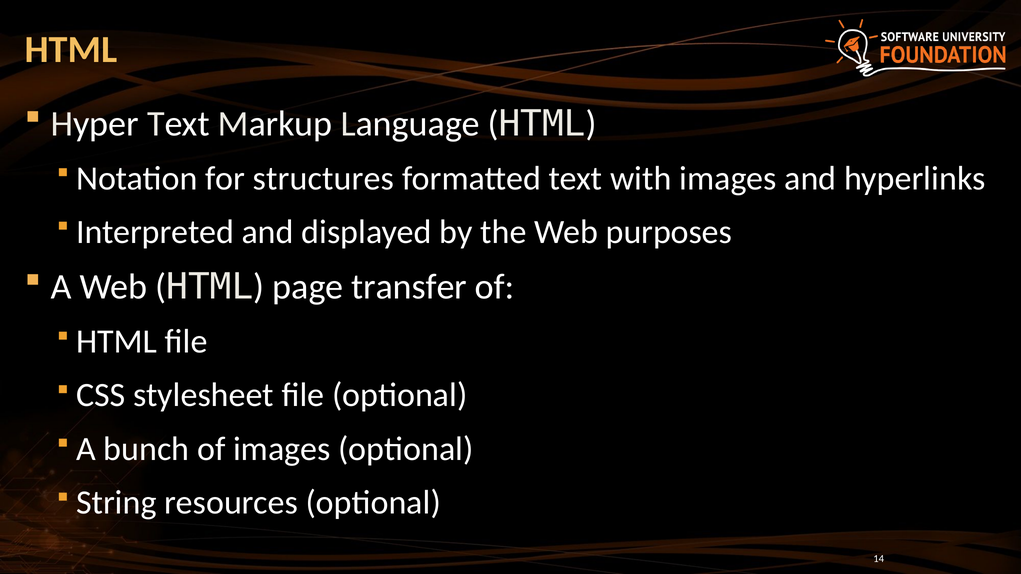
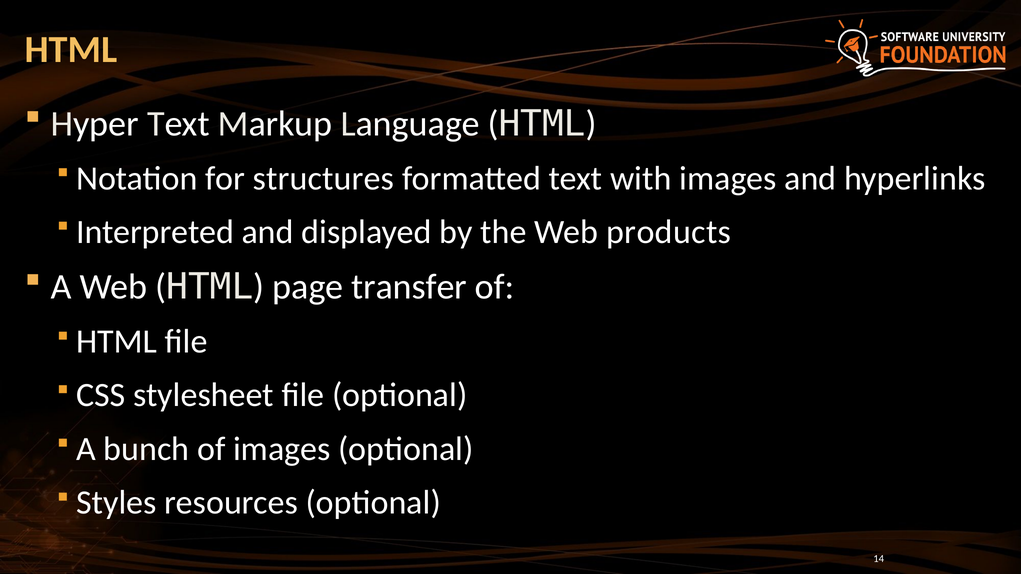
purposes: purposes -> products
String: String -> Styles
